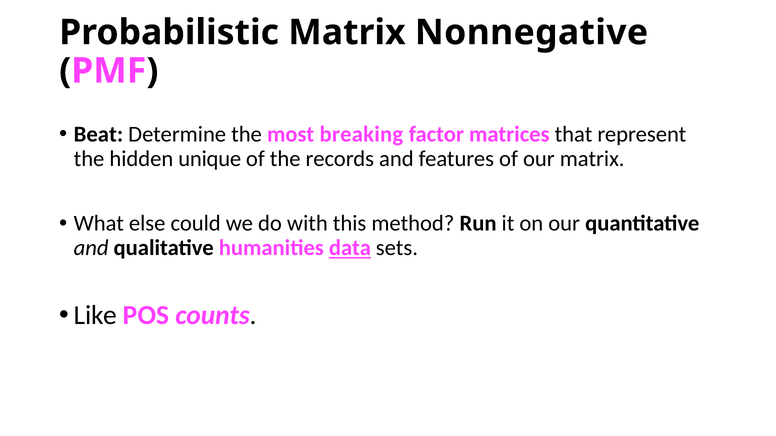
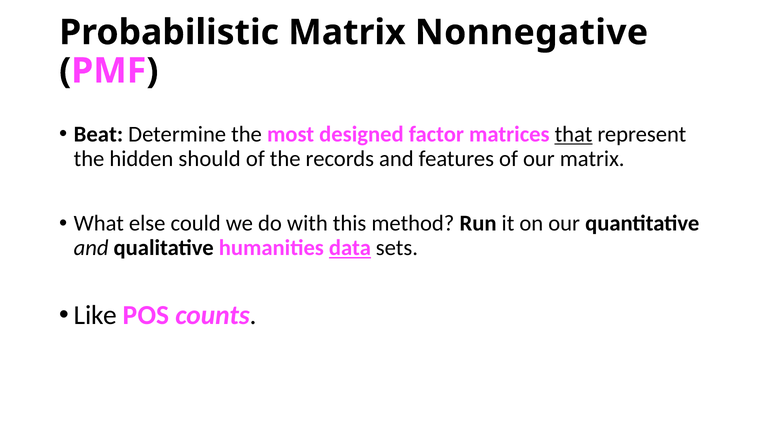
breaking: breaking -> designed
that underline: none -> present
unique: unique -> should
